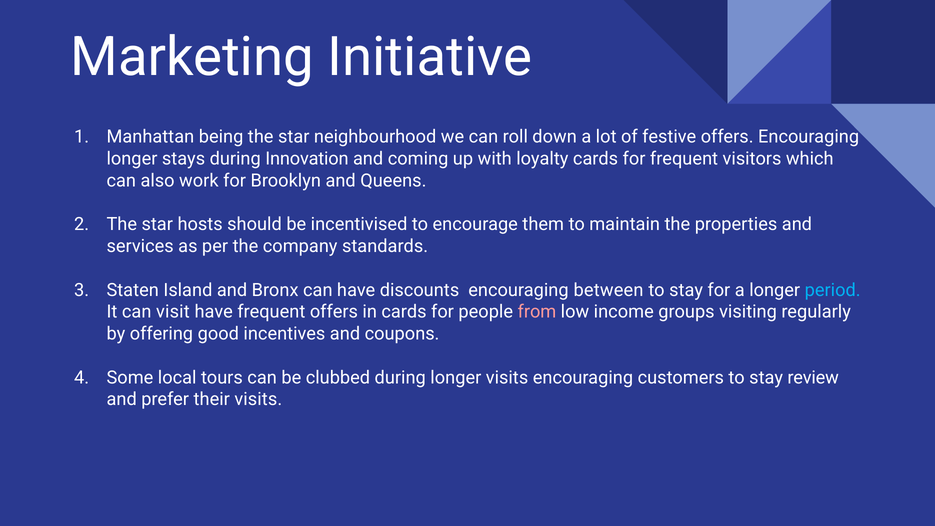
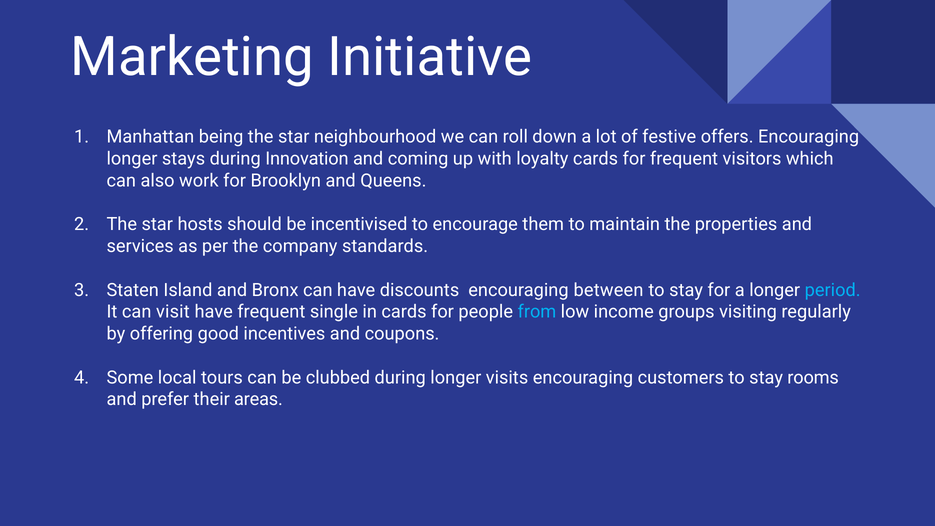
frequent offers: offers -> single
from colour: pink -> light blue
review: review -> rooms
their visits: visits -> areas
